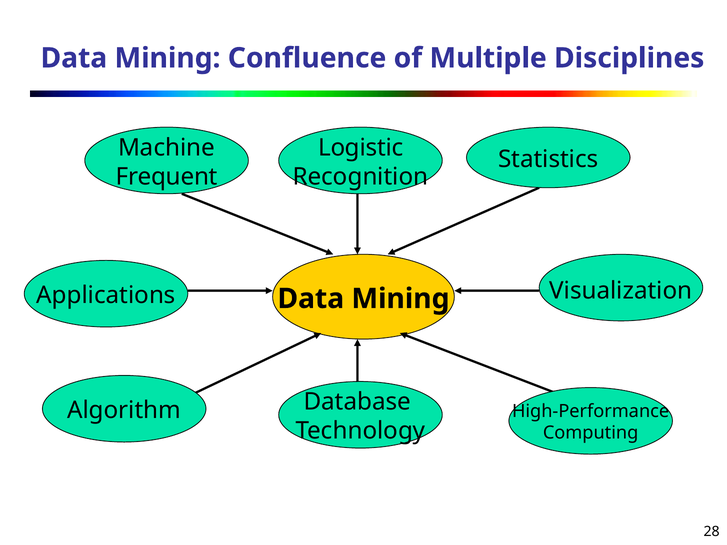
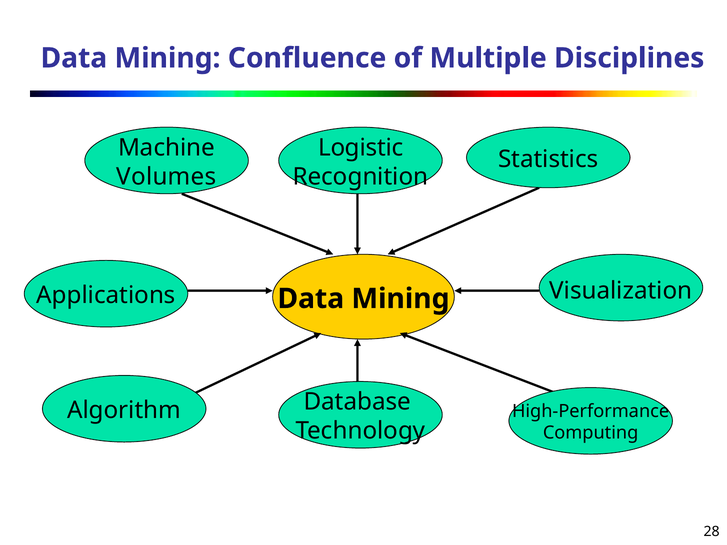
Frequent: Frequent -> Volumes
